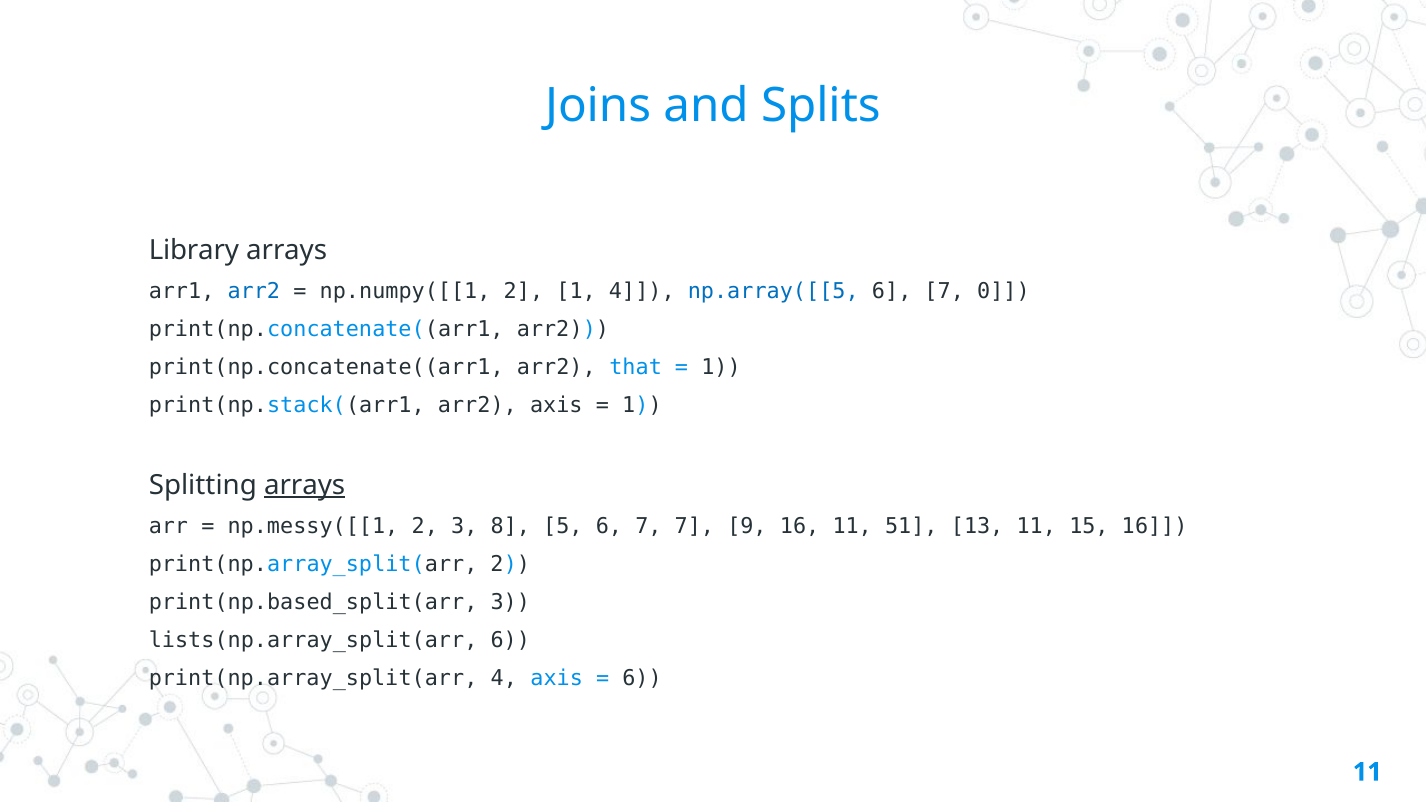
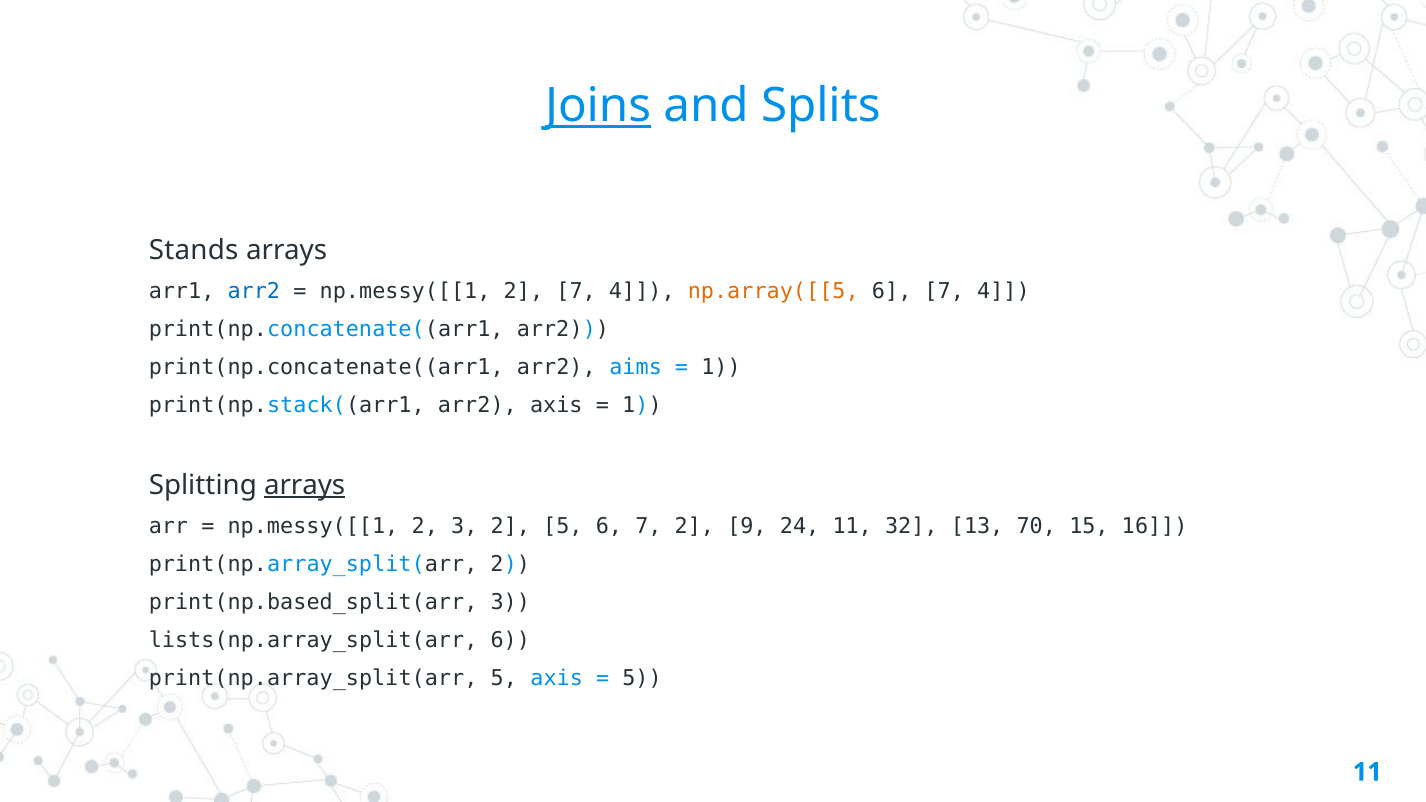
Joins underline: none -> present
Library: Library -> Stands
np.numpy([[1 at (405, 291): np.numpy([[1 -> np.messy([[1
2 1: 1 -> 7
np.array([[5 colour: blue -> orange
6 7 0: 0 -> 4
that: that -> aims
3 8: 8 -> 2
7 7: 7 -> 2
9 16: 16 -> 24
51: 51 -> 32
13 11: 11 -> 70
print(np.array_split(arr 4: 4 -> 5
6 at (642, 679): 6 -> 5
